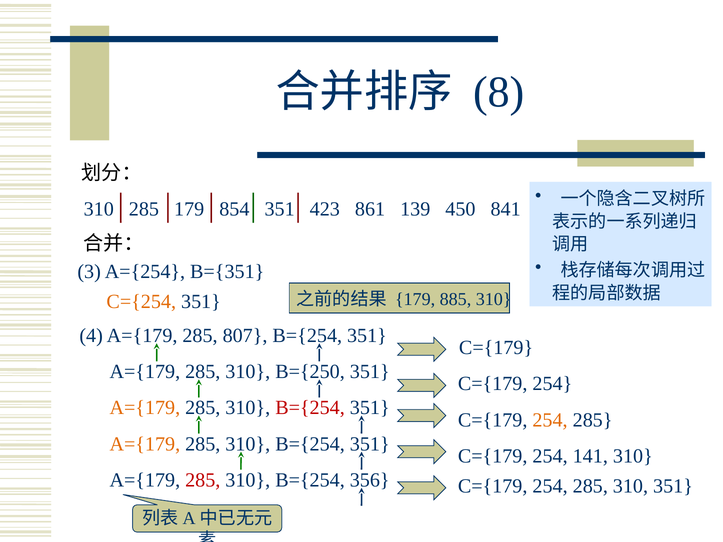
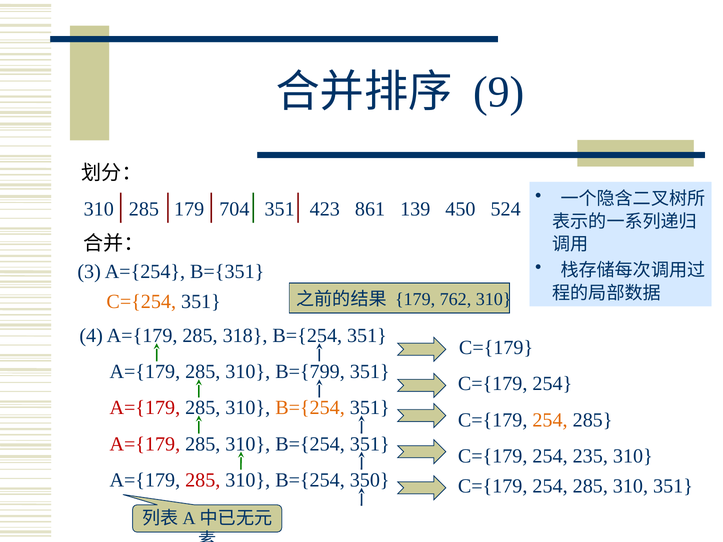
8: 8 -> 9
854: 854 -> 704
841: 841 -> 524
885: 885 -> 762
807: 807 -> 318
B={250: B={250 -> B={799
A={179 at (145, 408) colour: orange -> red
B={254 at (310, 408) colour: red -> orange
A={179 at (145, 444) colour: orange -> red
141: 141 -> 235
356: 356 -> 350
